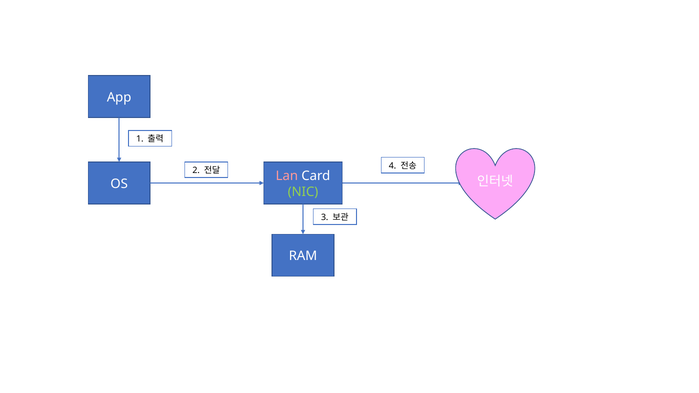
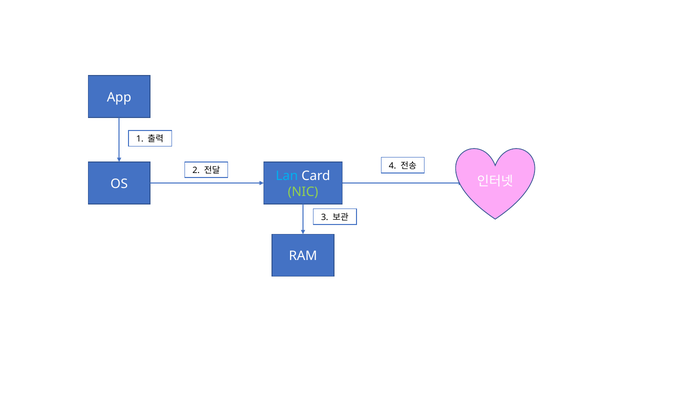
Lan colour: pink -> light blue
